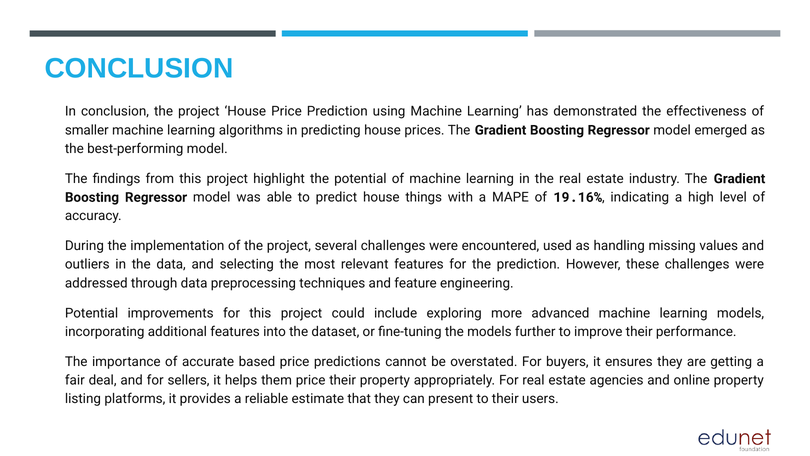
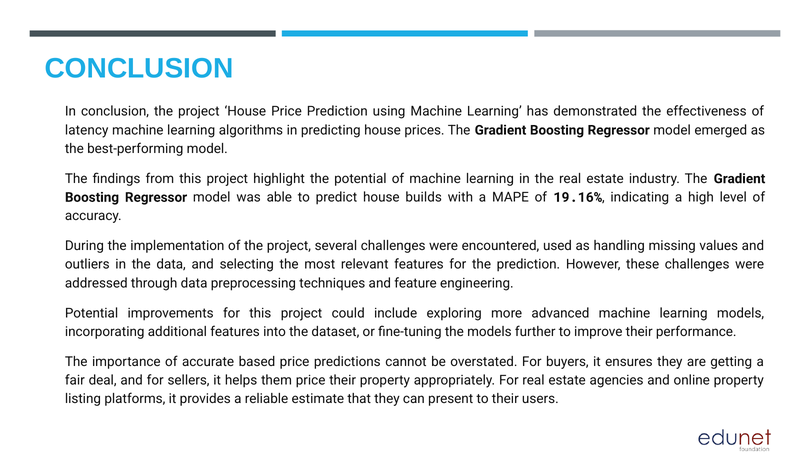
smaller: smaller -> latency
things: things -> builds
